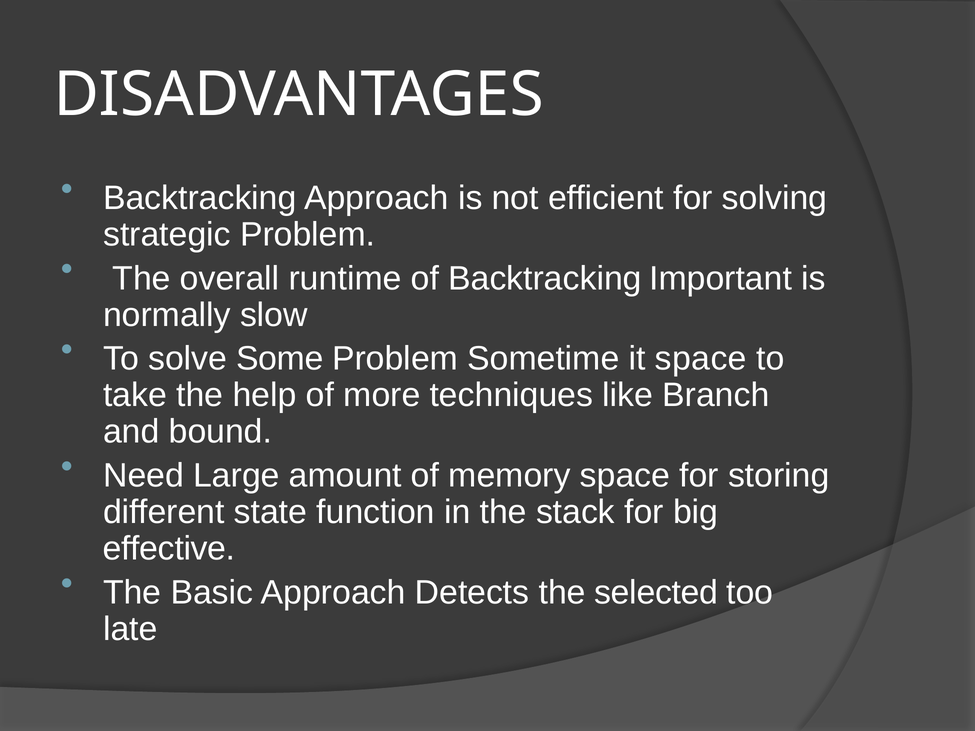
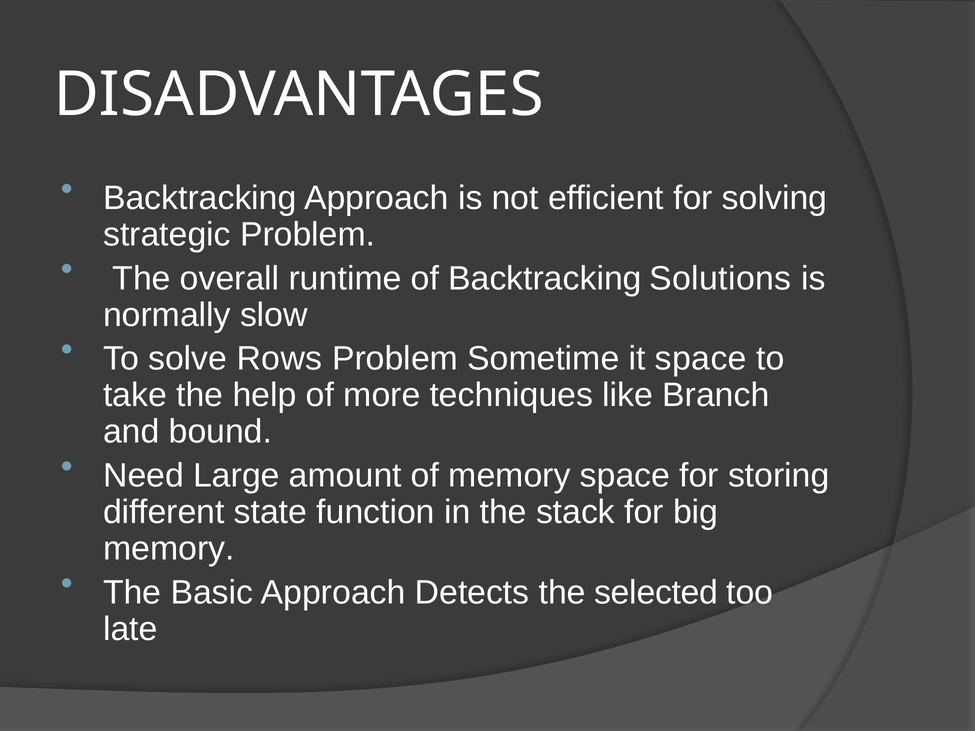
Important: Important -> Solutions
Some: Some -> Rows
effective at (169, 549): effective -> memory
